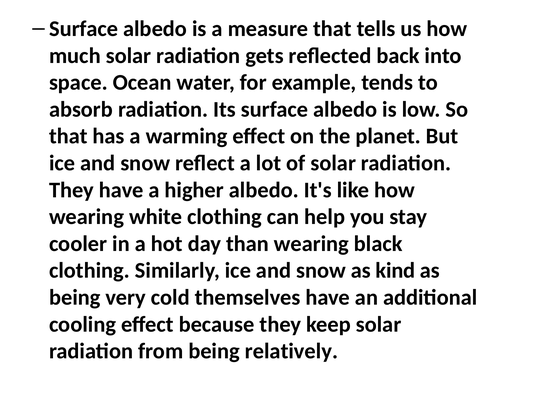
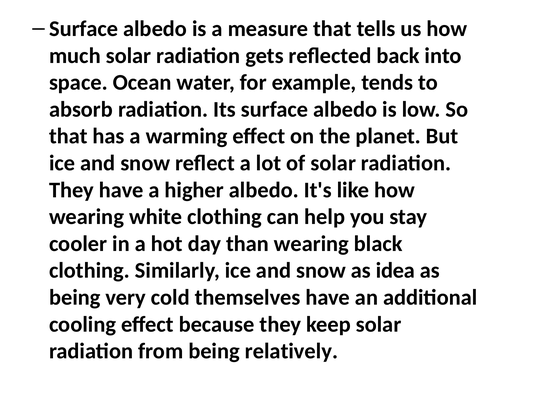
kind: kind -> idea
